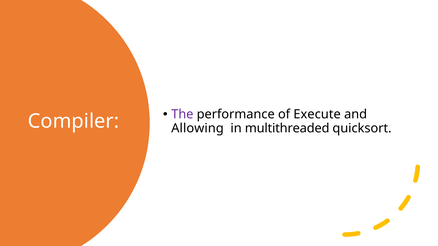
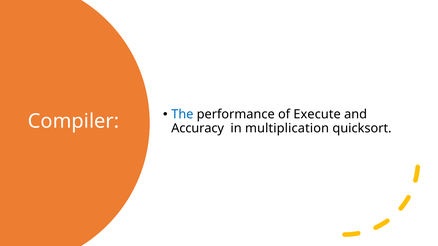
The colour: purple -> blue
Allowing: Allowing -> Accuracy
multithreaded: multithreaded -> multiplication
